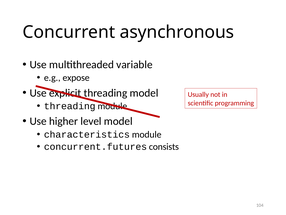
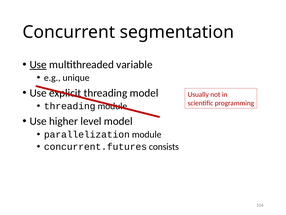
asynchronous: asynchronous -> segmentation
Use at (38, 64) underline: none -> present
expose: expose -> unique
characteristics: characteristics -> parallelization
